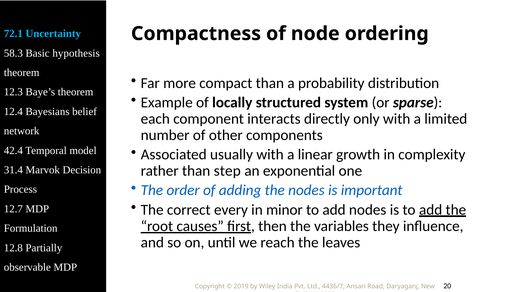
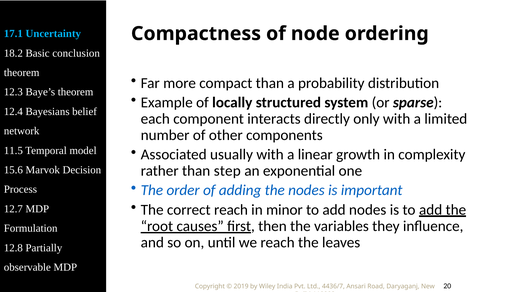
72.1: 72.1 -> 17.1
58.3: 58.3 -> 18.2
hypothesis: hypothesis -> conclusion
42.4: 42.4 -> 11.5
31.4: 31.4 -> 15.6
correct every: every -> reach
